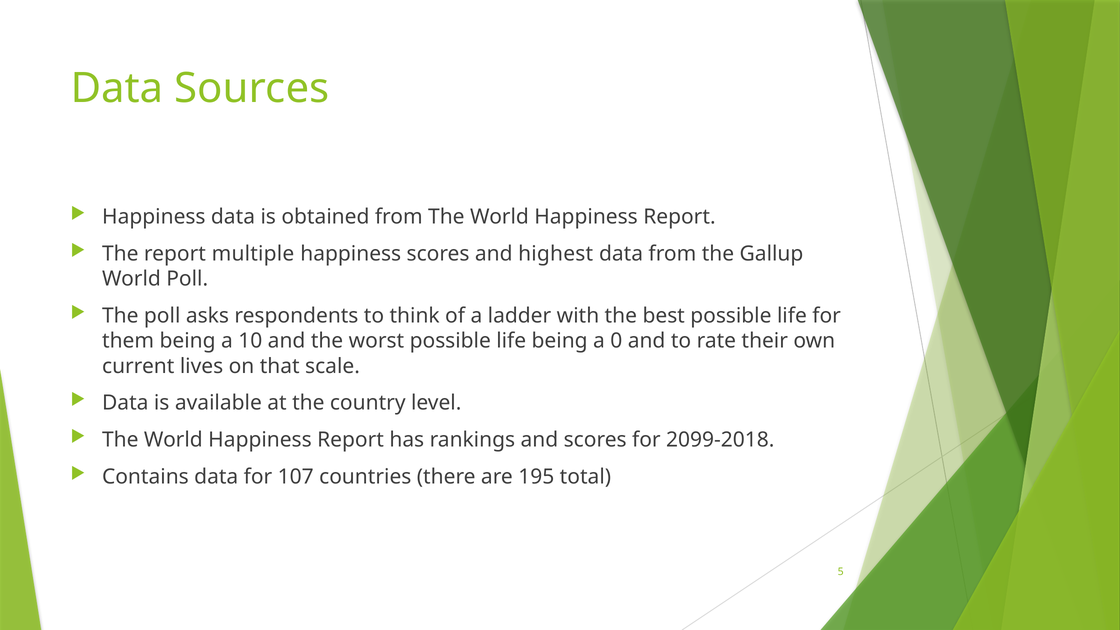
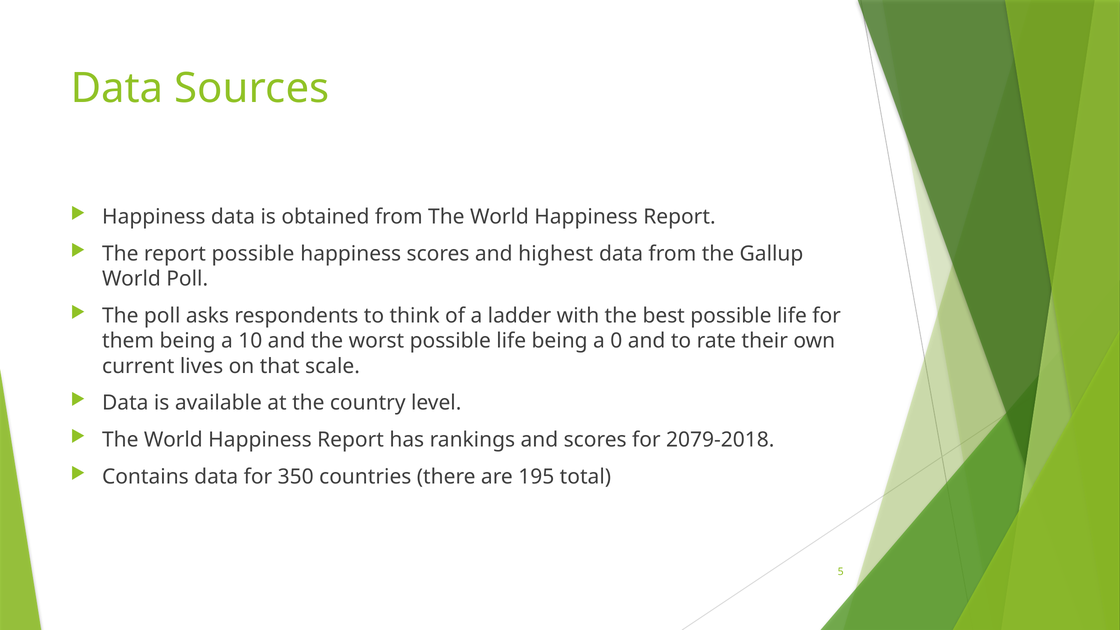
report multiple: multiple -> possible
2099-2018: 2099-2018 -> 2079-2018
107: 107 -> 350
